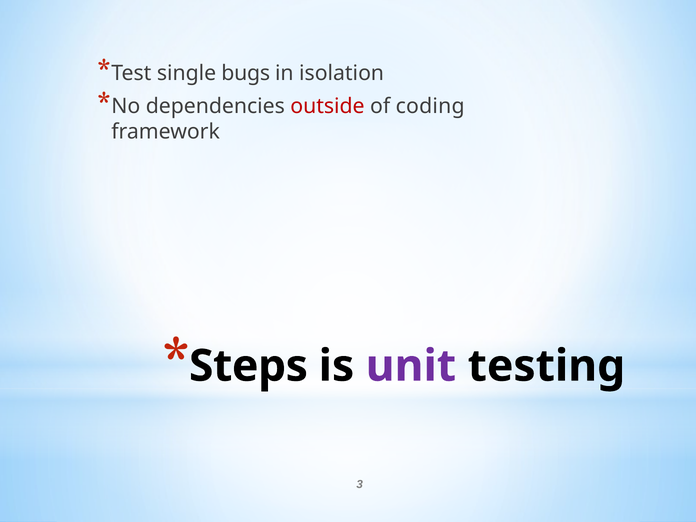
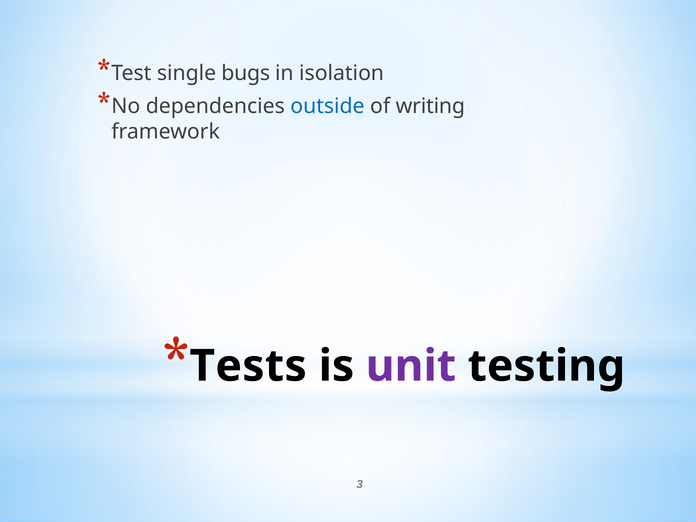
outside colour: red -> blue
coding: coding -> writing
Steps: Steps -> Tests
